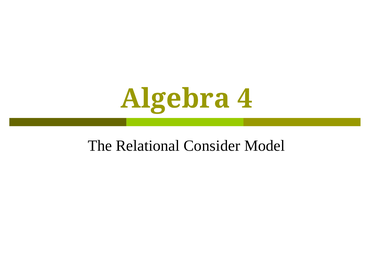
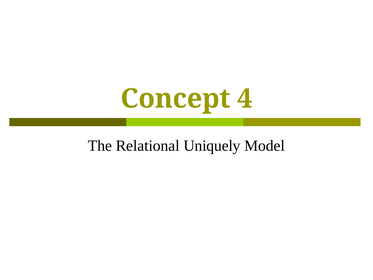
Algebra: Algebra -> Concept
Consider: Consider -> Uniquely
